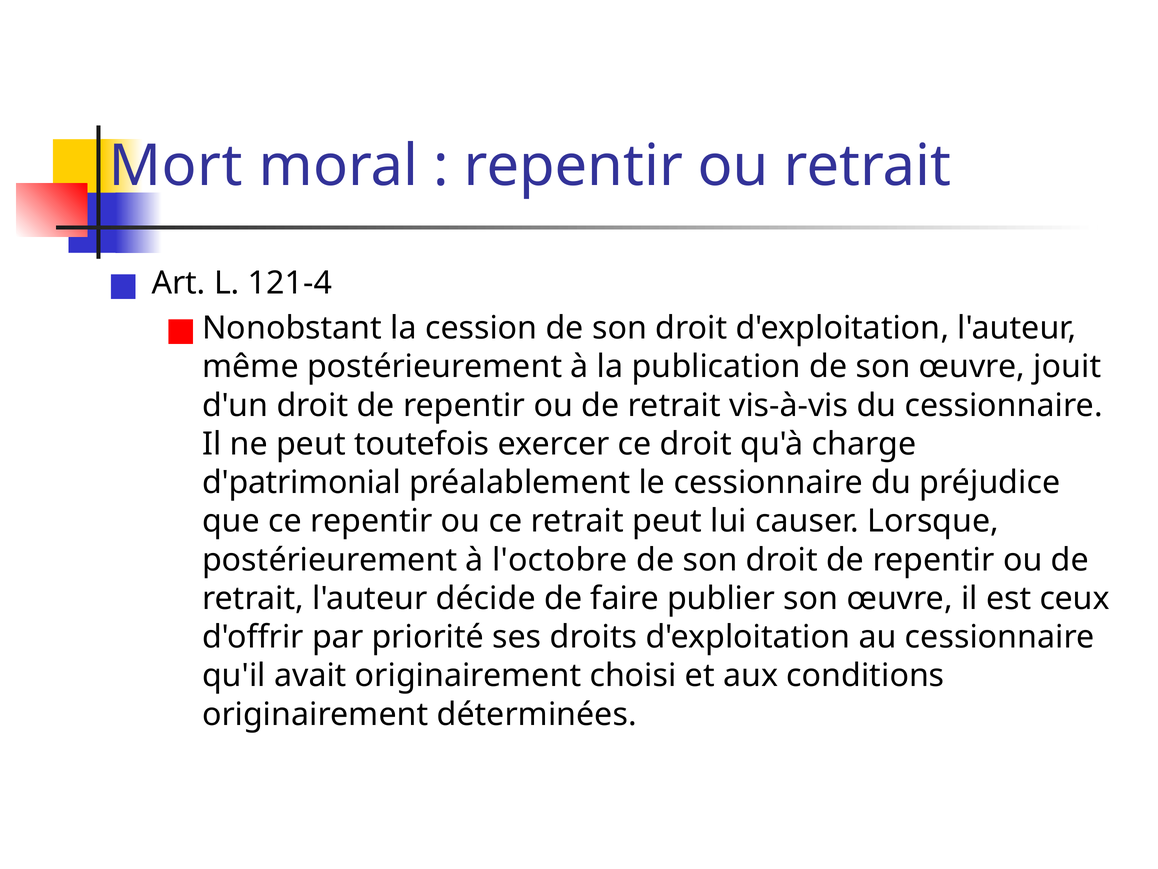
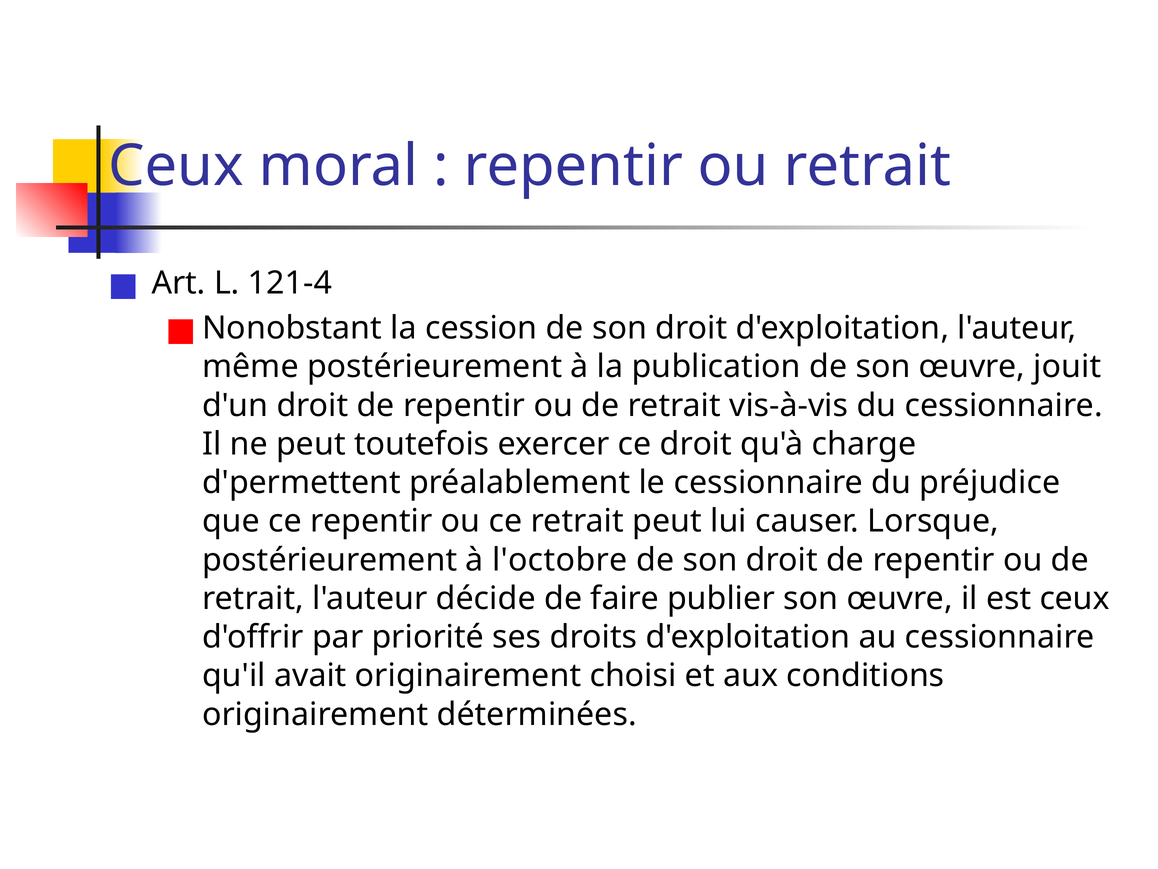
Mort at (176, 166): Mort -> Ceux
d'patrimonial: d'patrimonial -> d'permettent
